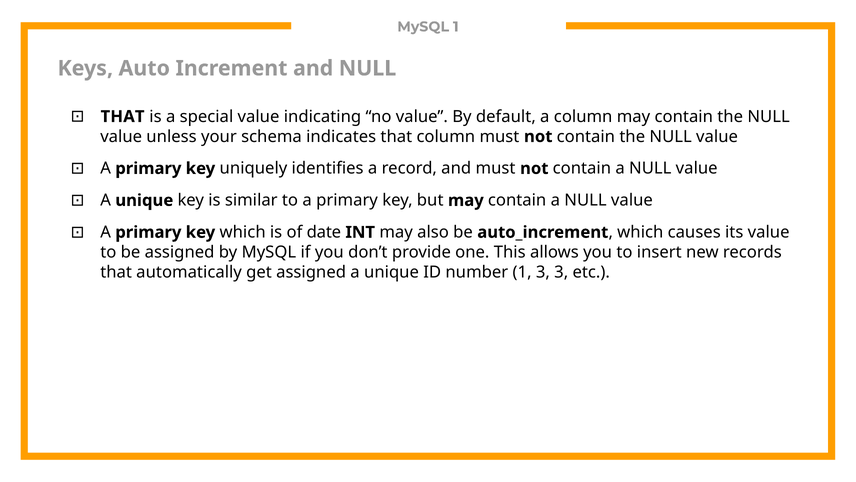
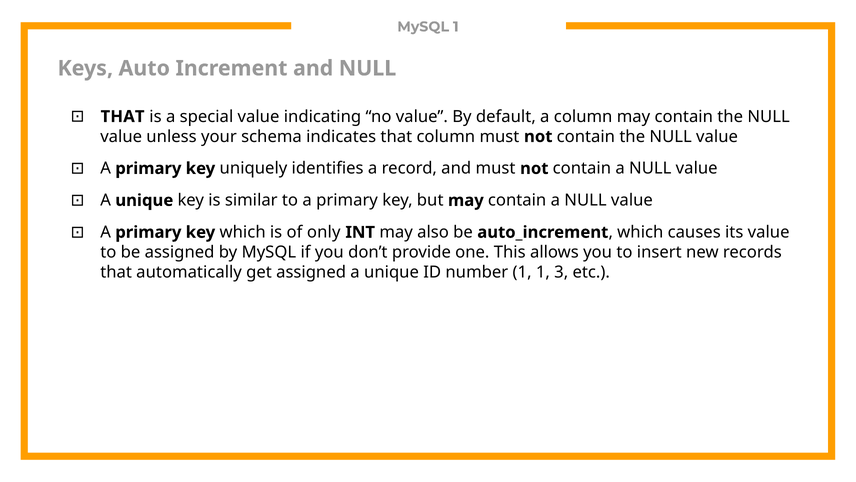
date: date -> only
1 3: 3 -> 1
